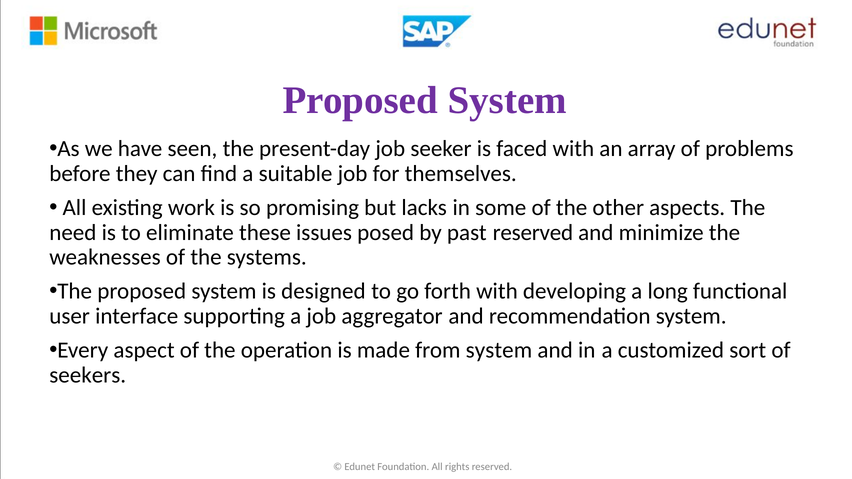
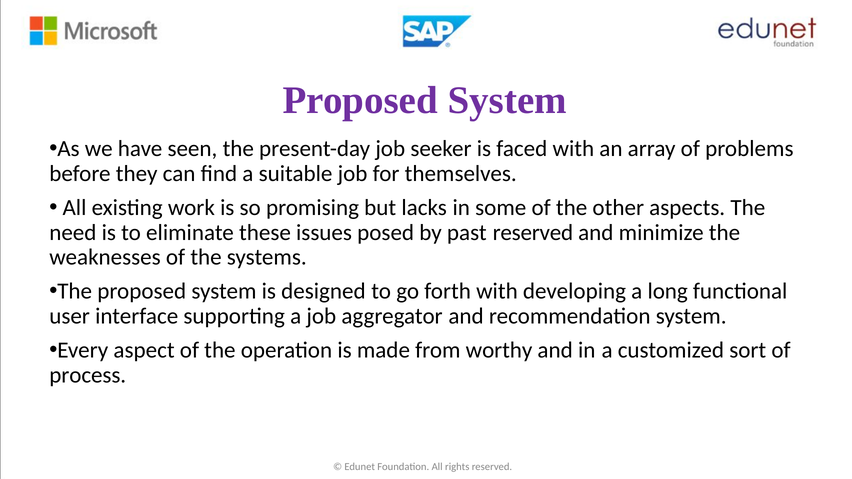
from system: system -> worthy
seekers: seekers -> process
